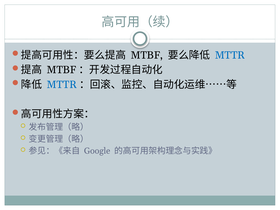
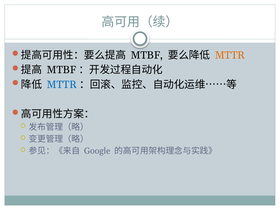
MTTR at (230, 55) colour: blue -> orange
